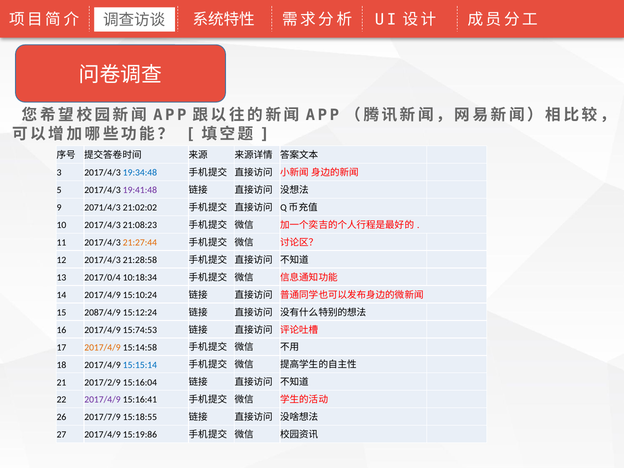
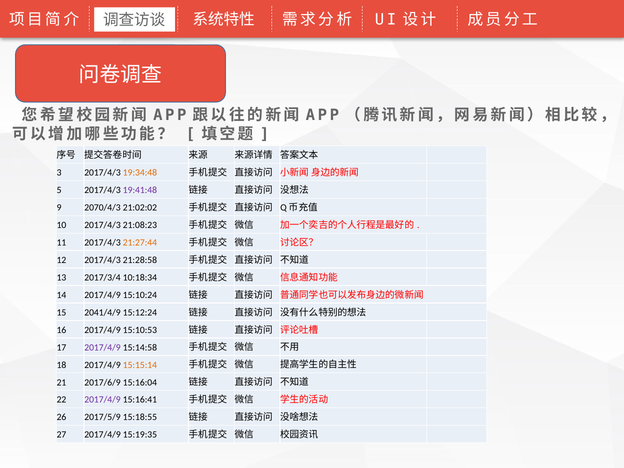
19:34:48 colour: blue -> orange
2071/4/3: 2071/4/3 -> 2070/4/3
2017/0/4: 2017/0/4 -> 2017/3/4
2087/4/9: 2087/4/9 -> 2041/4/9
15:74:53: 15:74:53 -> 15:10:53
2017/4/9 at (102, 347) colour: orange -> purple
15:15:14 colour: blue -> orange
2017/2/9: 2017/2/9 -> 2017/6/9
2017/7/9: 2017/7/9 -> 2017/5/9
15:19:86: 15:19:86 -> 15:19:35
